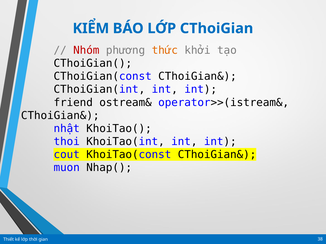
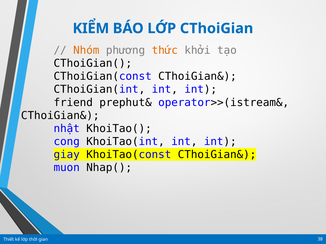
Nhóm colour: red -> orange
ostream&: ostream& -> prephut&
thoi: thoi -> cong
cout: cout -> giay
